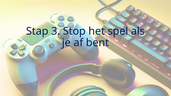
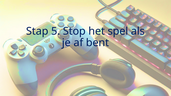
3: 3 -> 5
